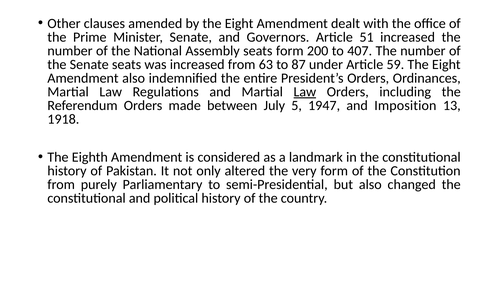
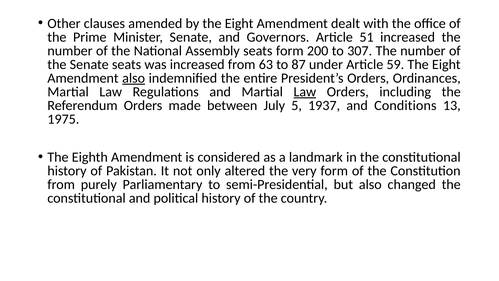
407: 407 -> 307
also at (134, 78) underline: none -> present
1947: 1947 -> 1937
Imposition: Imposition -> Conditions
1918: 1918 -> 1975
